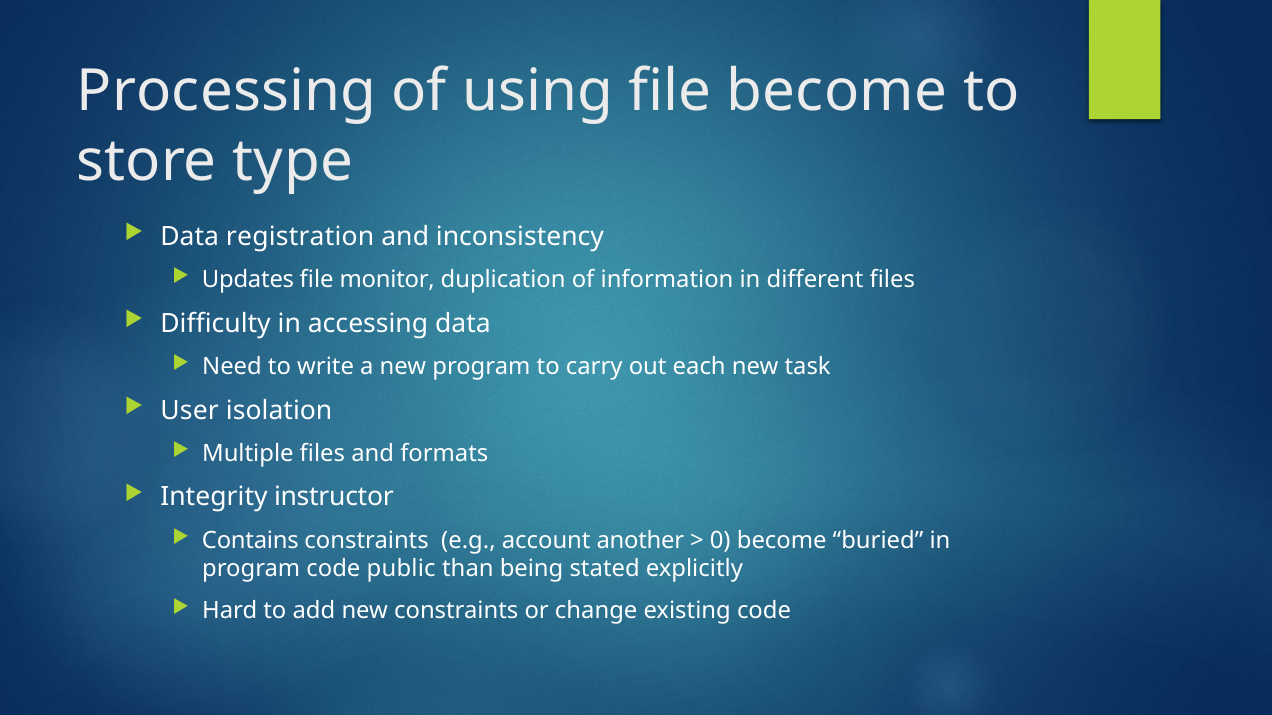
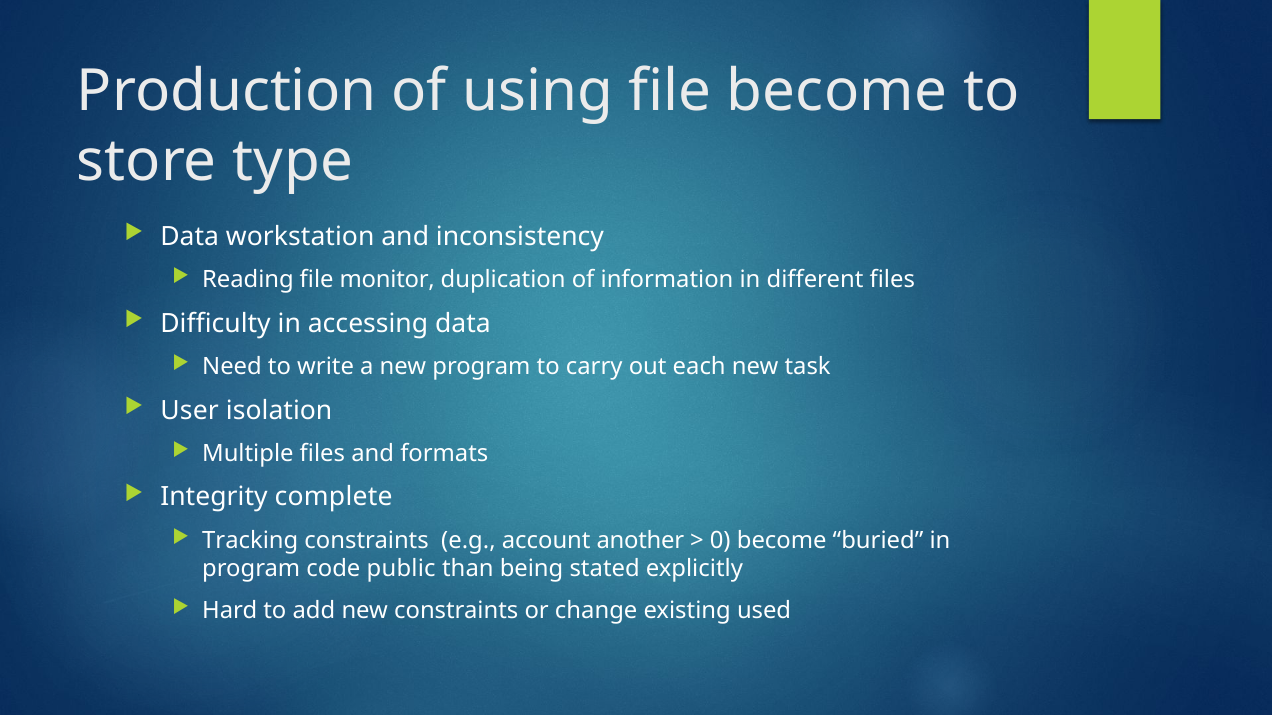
Processing: Processing -> Production
registration: registration -> workstation
Updates: Updates -> Reading
instructor: instructor -> complete
Contains: Contains -> Tracking
existing code: code -> used
